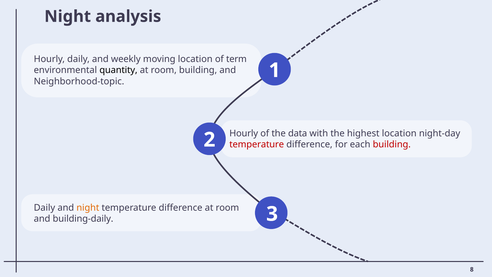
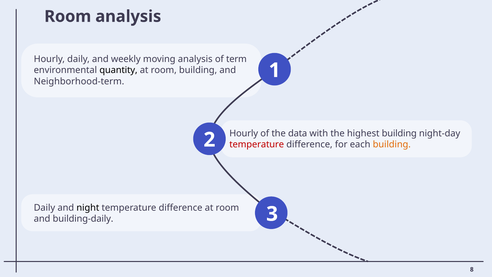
Night at (68, 16): Night -> Room
moving location: location -> analysis
Neighborhood-topic: Neighborhood-topic -> Neighborhood-term
highest location: location -> building
building at (392, 144) colour: red -> orange
night at (88, 207) colour: orange -> black
